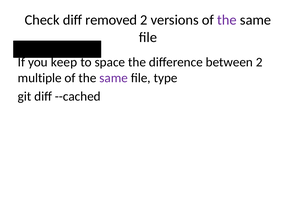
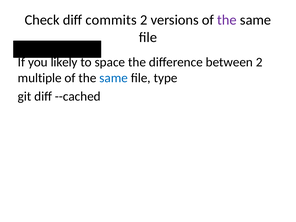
removed: removed -> commits
keep: keep -> likely
same at (114, 78) colour: purple -> blue
